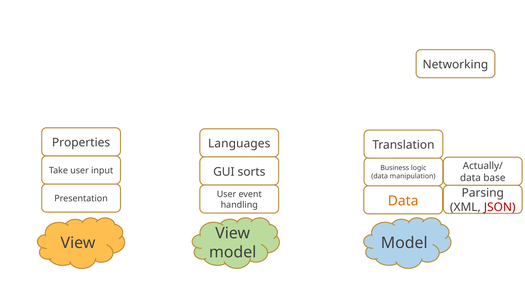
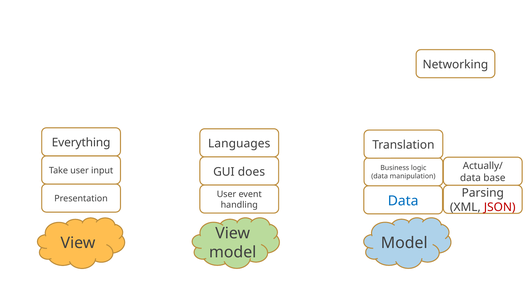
Properties: Properties -> Everything
sorts: sorts -> does
Data at (403, 201) colour: orange -> blue
